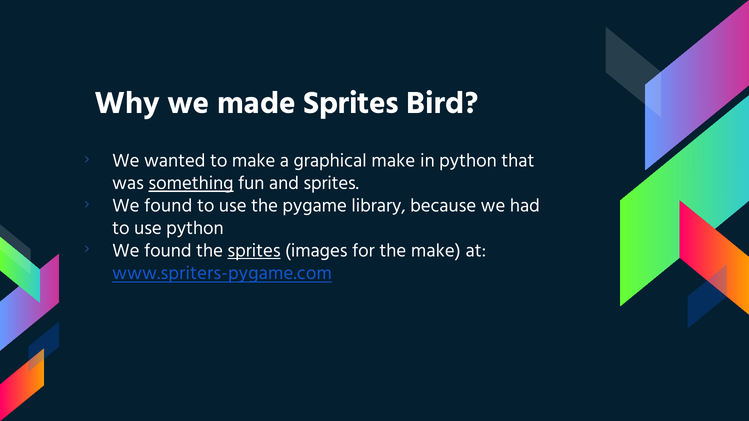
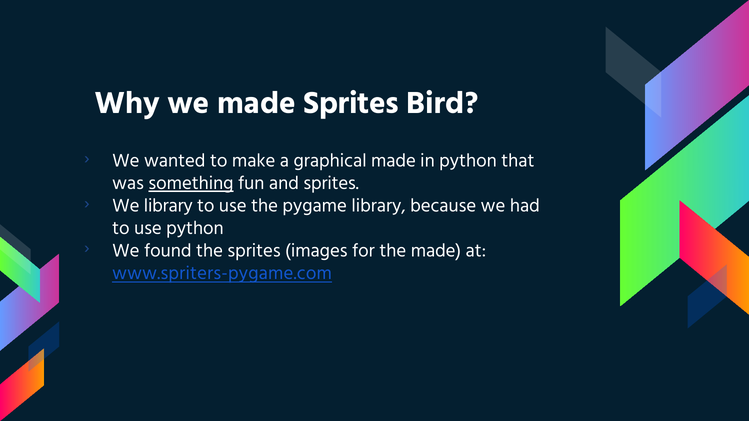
graphical make: make -> made
found at (168, 206): found -> library
sprites at (254, 251) underline: present -> none
the make: make -> made
